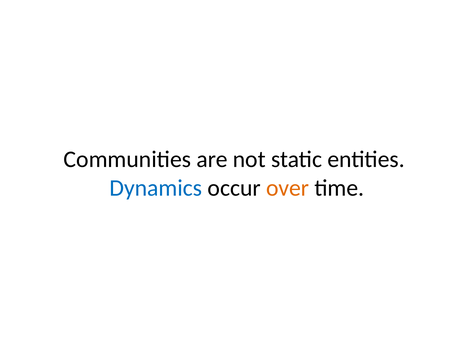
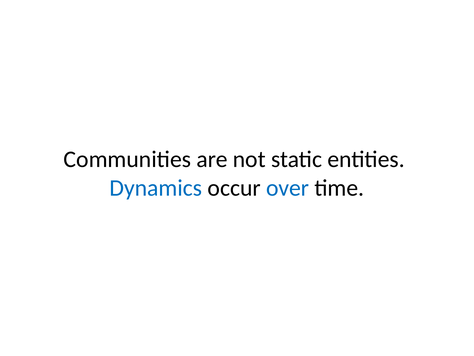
over colour: orange -> blue
